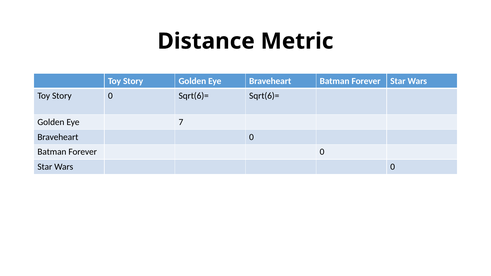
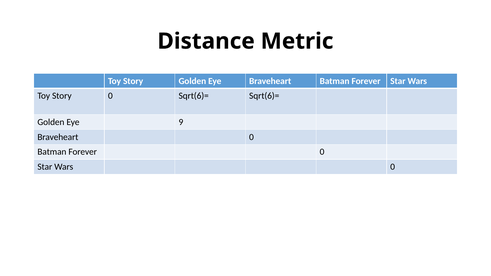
7: 7 -> 9
